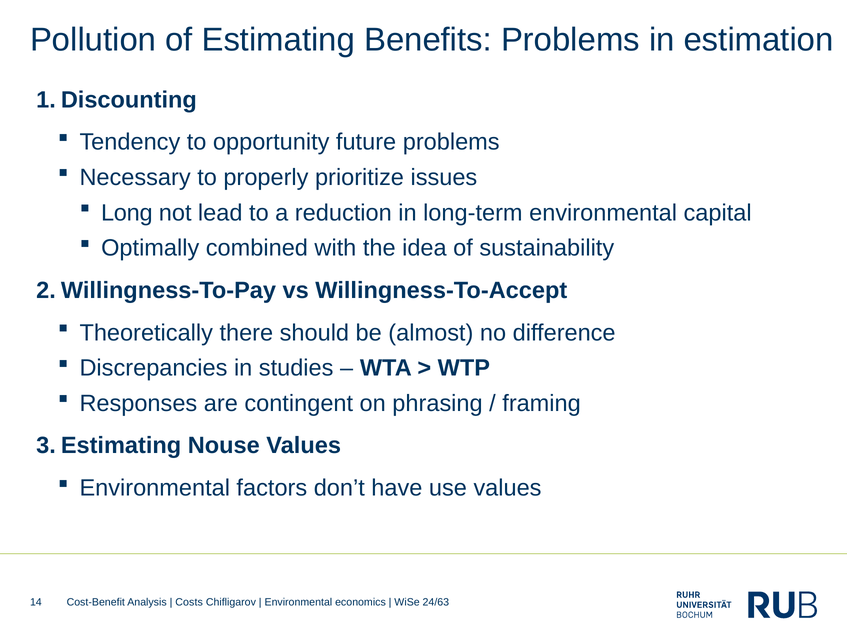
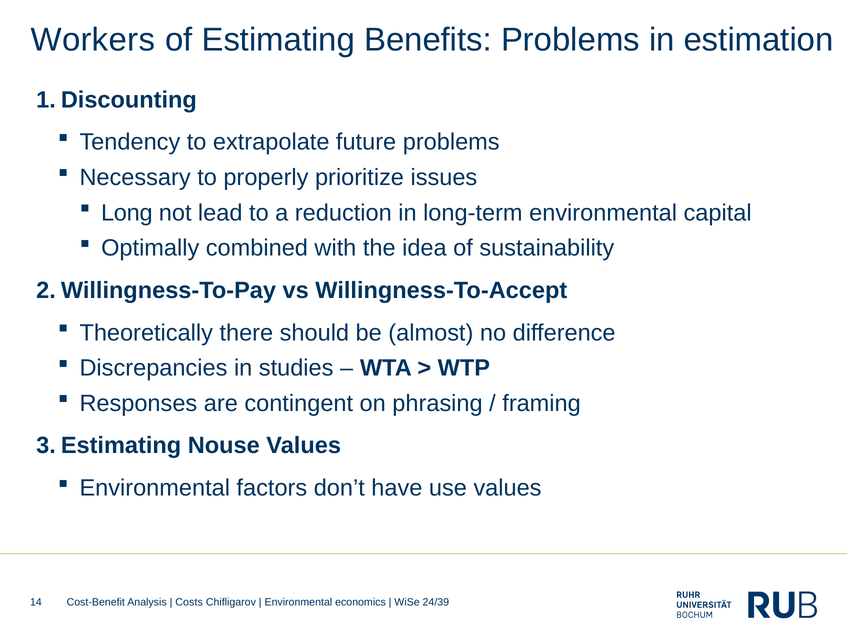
Pollution: Pollution -> Workers
opportunity: opportunity -> extrapolate
24/63: 24/63 -> 24/39
